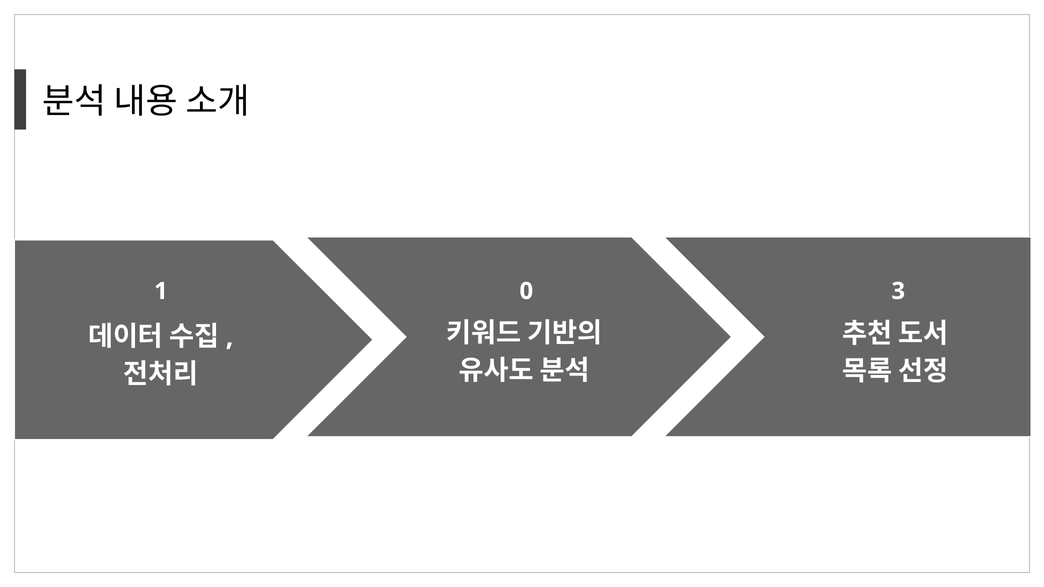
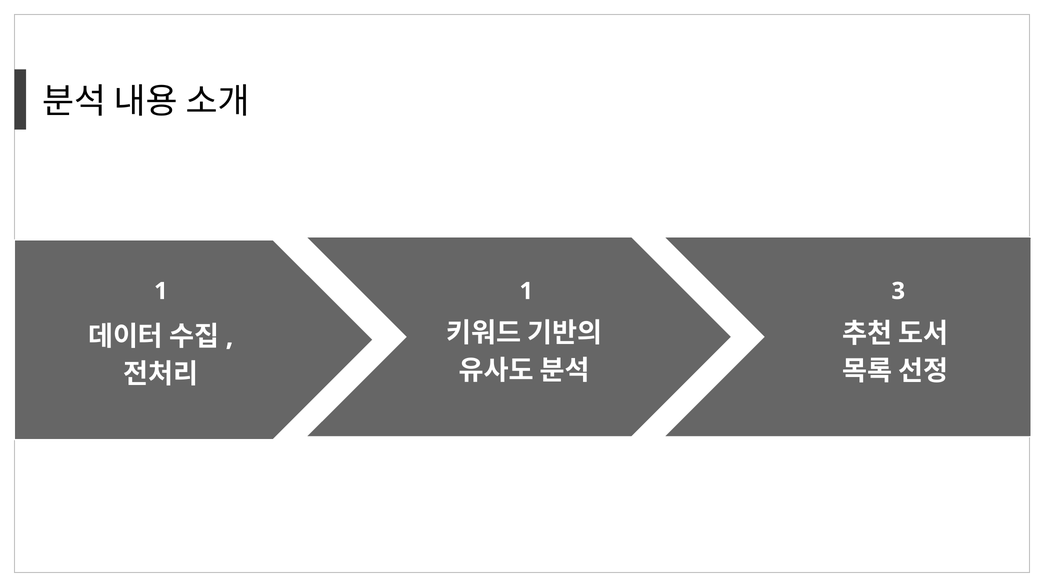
1 0: 0 -> 1
